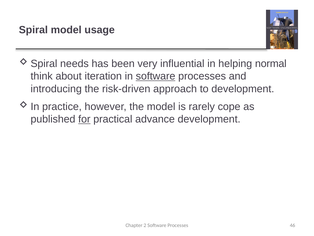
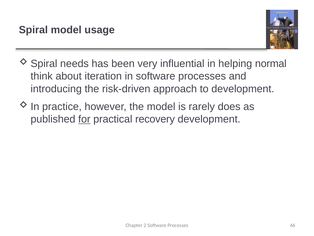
software at (156, 76) underline: present -> none
cope: cope -> does
advance: advance -> recovery
